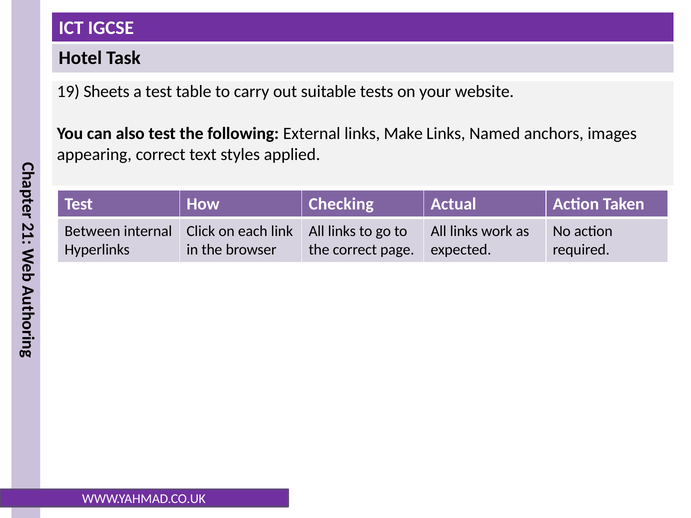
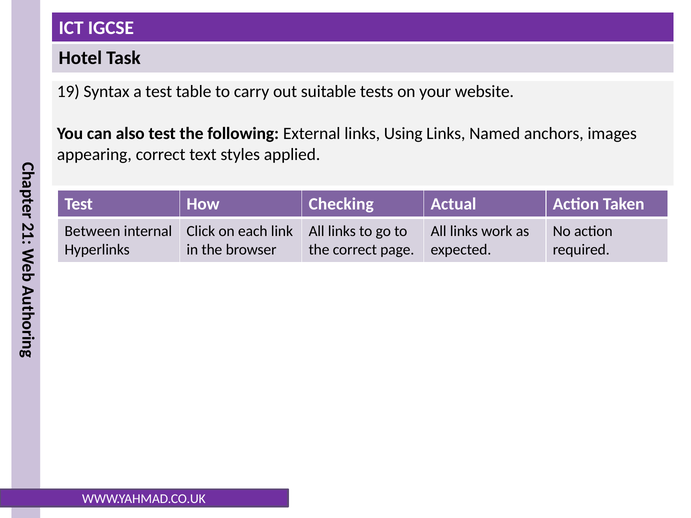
Sheets: Sheets -> Syntax
Make: Make -> Using
